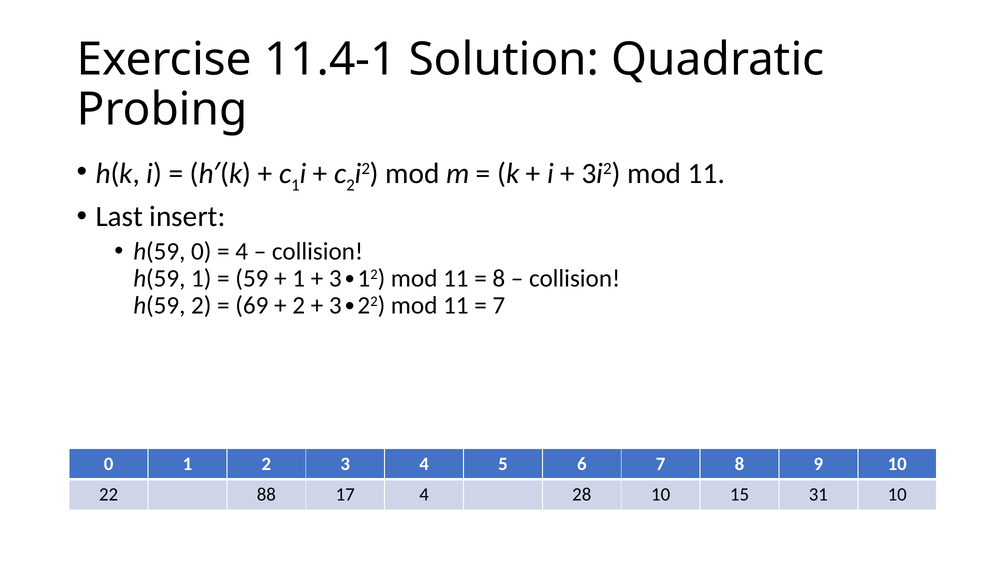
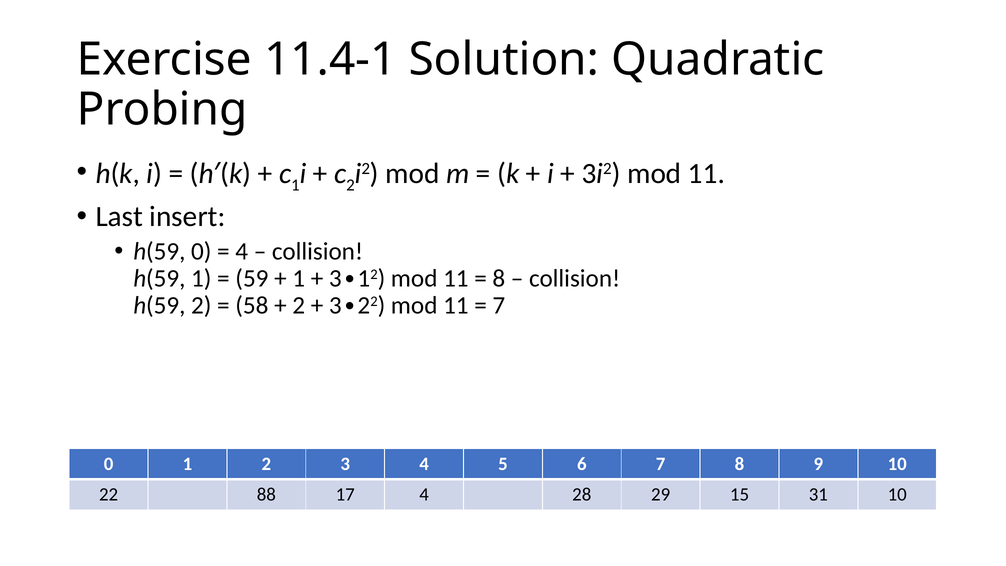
69: 69 -> 58
28 10: 10 -> 29
